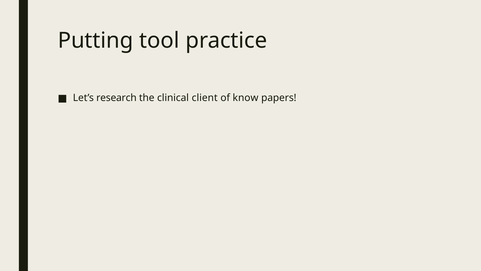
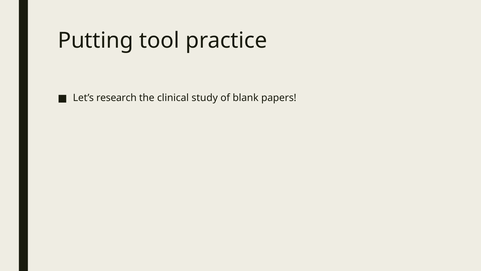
client: client -> study
know: know -> blank
